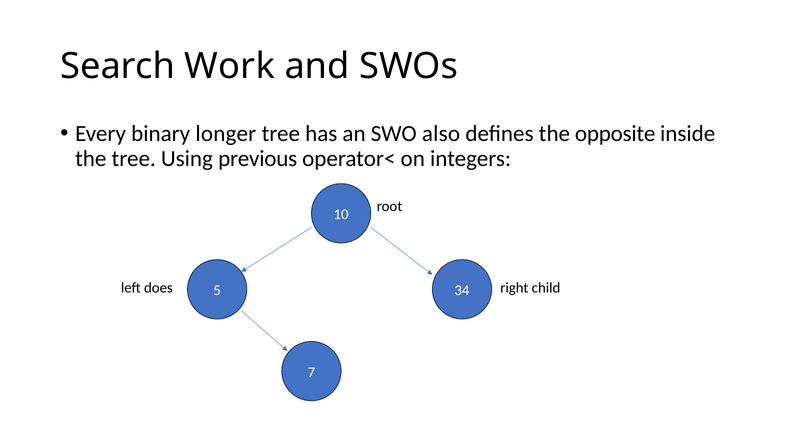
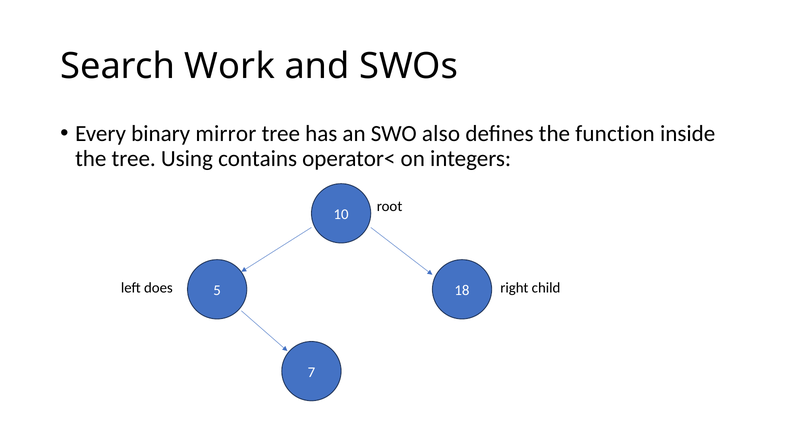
longer: longer -> mirror
opposite: opposite -> function
previous: previous -> contains
34: 34 -> 18
